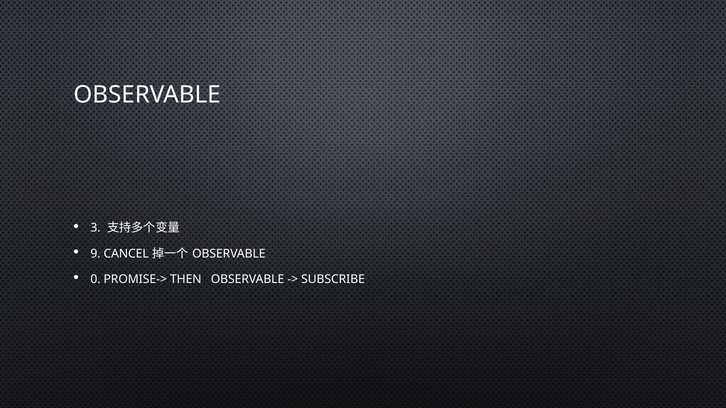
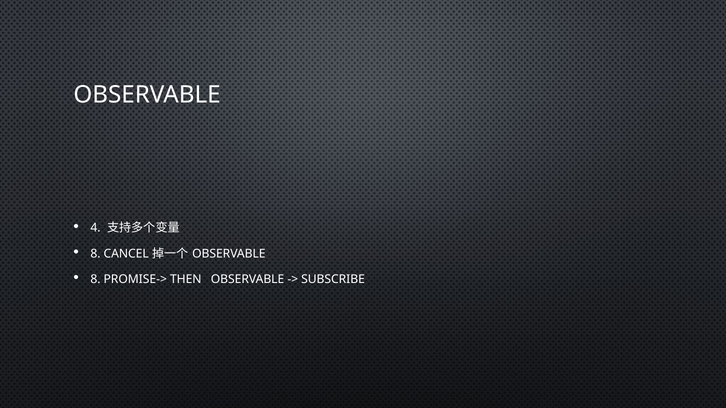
3: 3 -> 4
9 at (96, 254): 9 -> 8
0 at (96, 280): 0 -> 8
